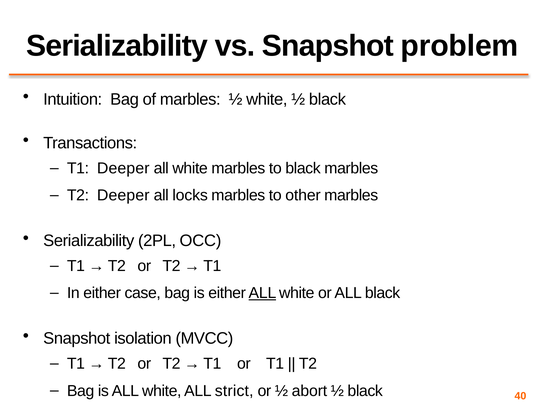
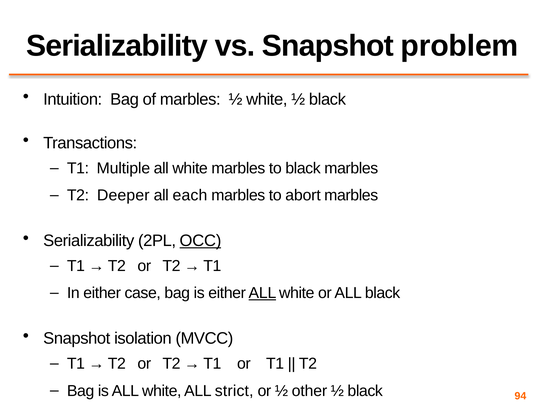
T1 Deeper: Deeper -> Multiple
locks: locks -> each
other: other -> abort
OCC underline: none -> present
abort: abort -> other
40: 40 -> 94
